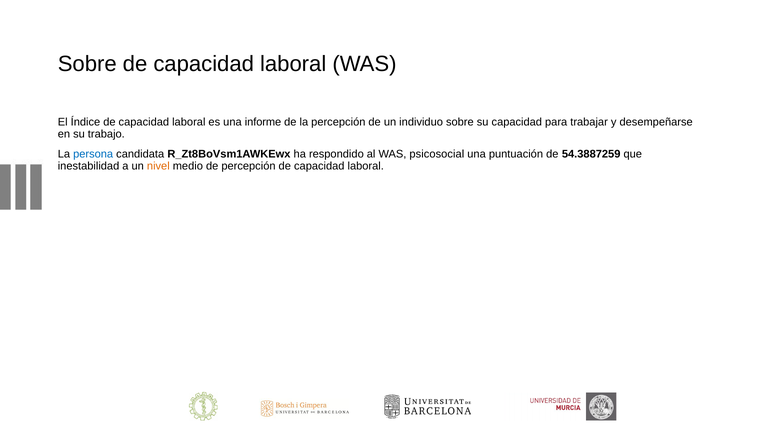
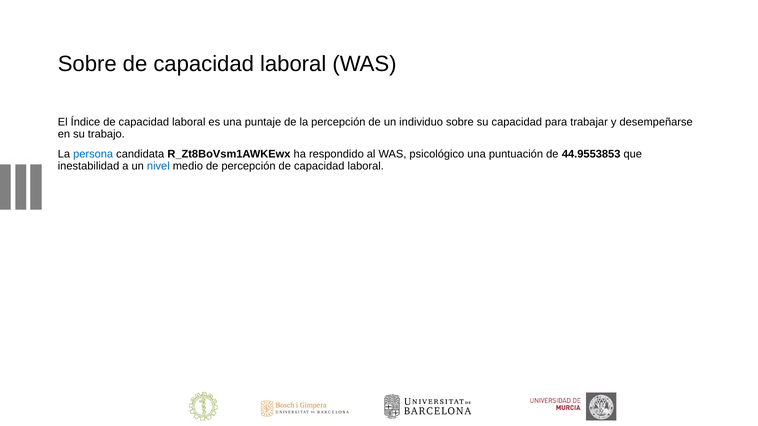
informe: informe -> puntaje
psicosocial: psicosocial -> psicológico
54.3887259: 54.3887259 -> 44.9553853
nivel colour: orange -> blue
